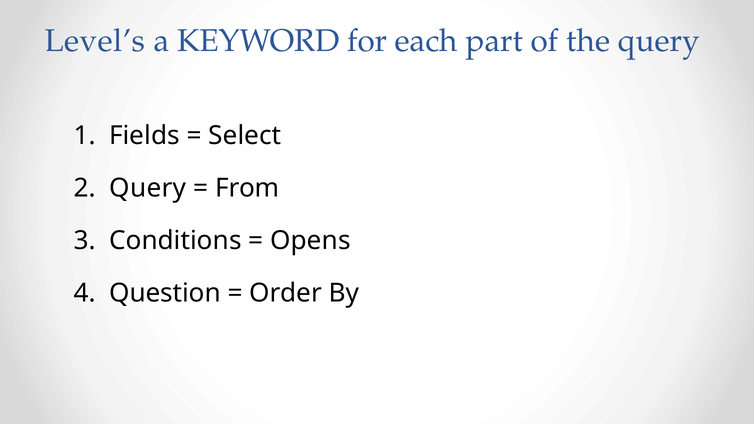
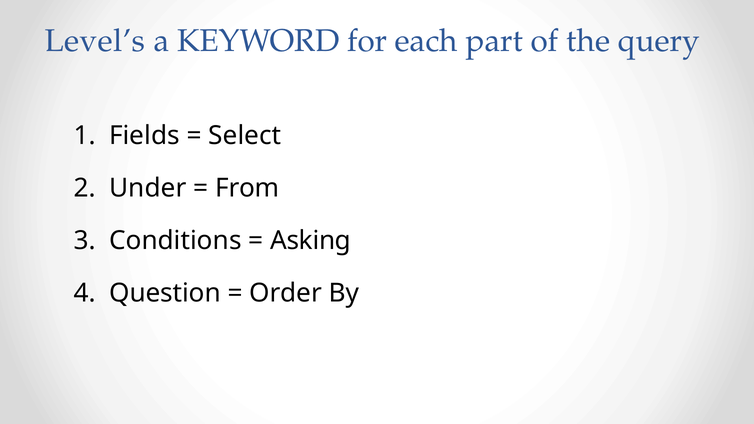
Query at (148, 188): Query -> Under
Opens: Opens -> Asking
